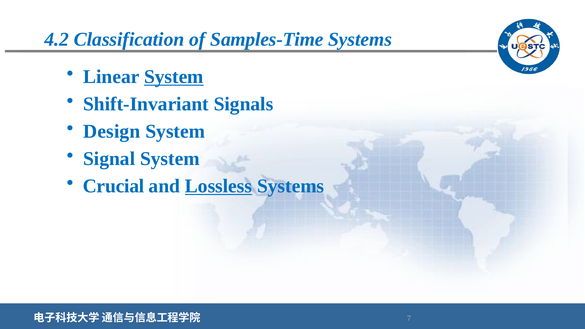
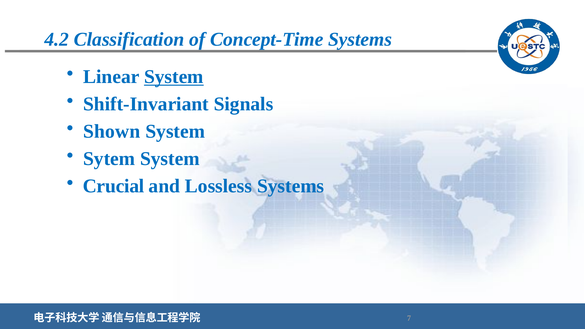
Samples-Time: Samples-Time -> Concept-Time
Design: Design -> Shown
Signal: Signal -> Sytem
Lossless underline: present -> none
